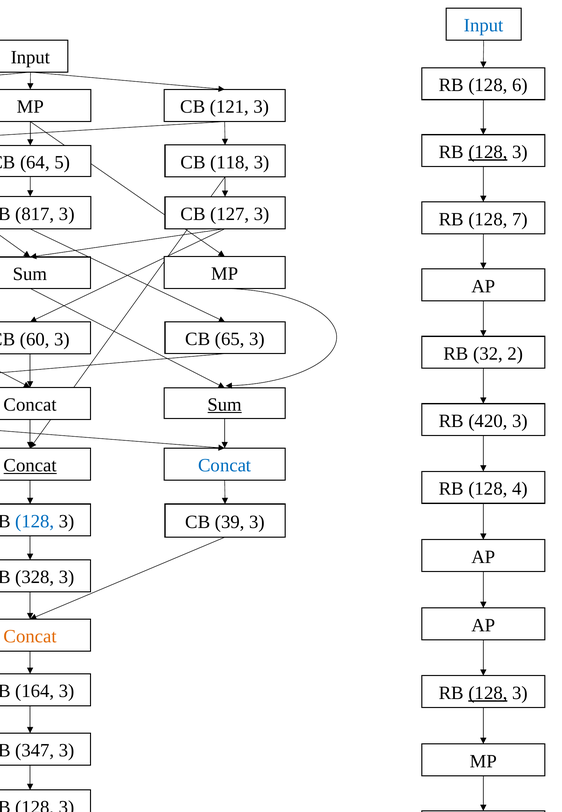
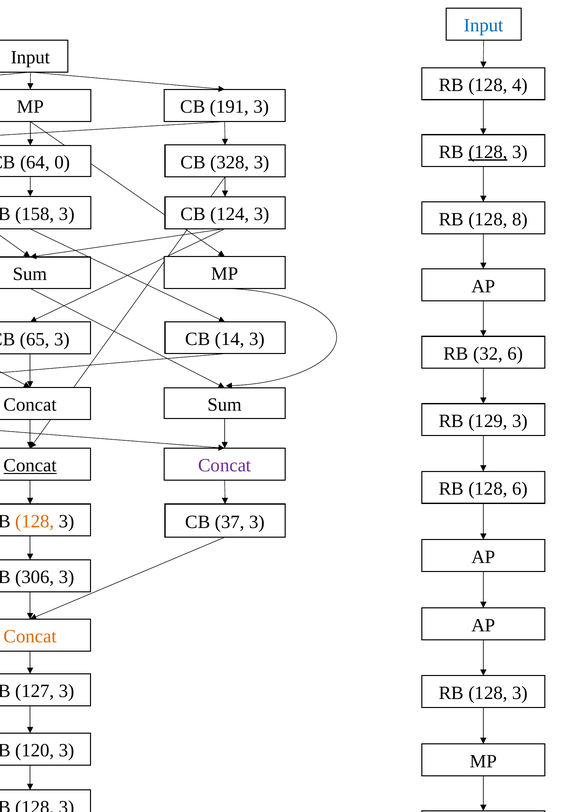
6: 6 -> 4
121: 121 -> 191
5: 5 -> 0
118: 118 -> 328
817: 817 -> 158
127: 127 -> 124
7: 7 -> 8
65: 65 -> 14
60: 60 -> 65
32 2: 2 -> 6
Sum at (225, 404) underline: present -> none
420: 420 -> 129
Concat at (225, 465) colour: blue -> purple
128 4: 4 -> 6
128 at (35, 521) colour: blue -> orange
39: 39 -> 37
328: 328 -> 306
164: 164 -> 127
128 at (488, 693) underline: present -> none
347: 347 -> 120
